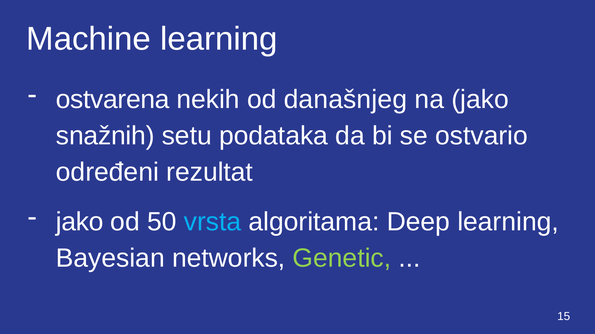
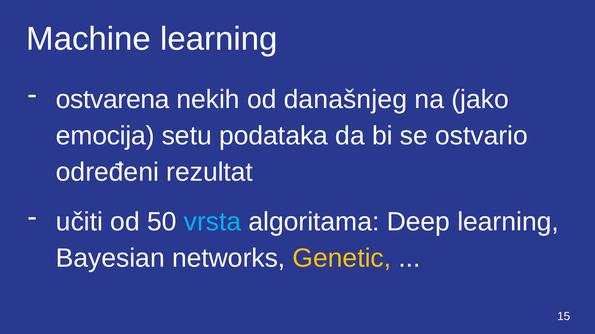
snažnih: snažnih -> emocija
jako at (80, 222): jako -> učiti
Genetic colour: light green -> yellow
